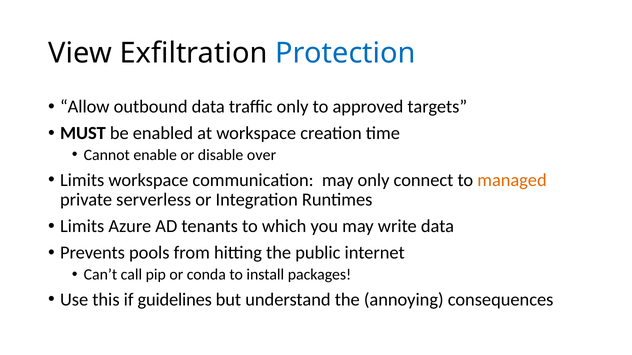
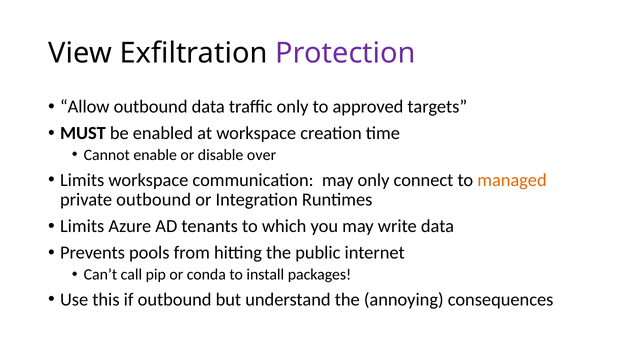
Protection colour: blue -> purple
private serverless: serverless -> outbound
if guidelines: guidelines -> outbound
